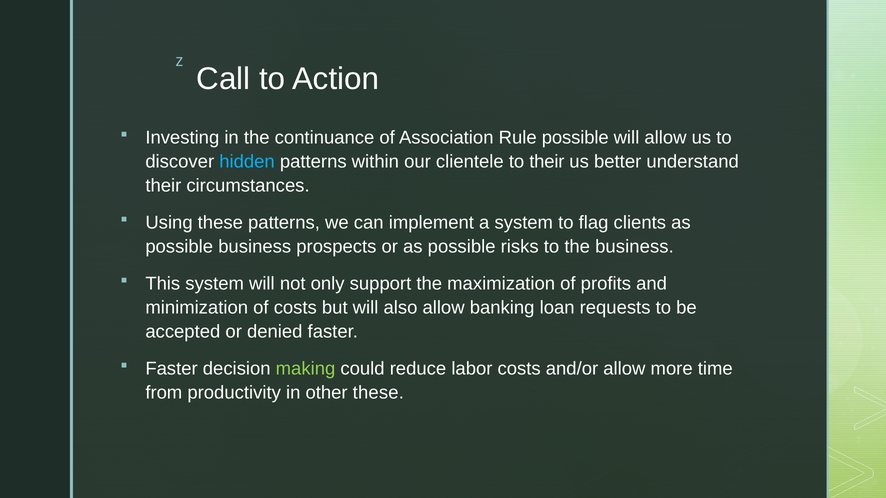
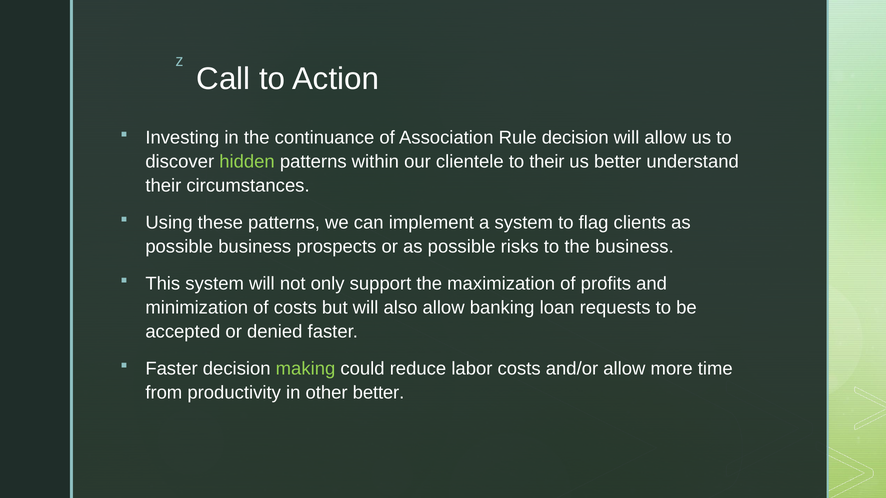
Rule possible: possible -> decision
hidden colour: light blue -> light green
other these: these -> better
